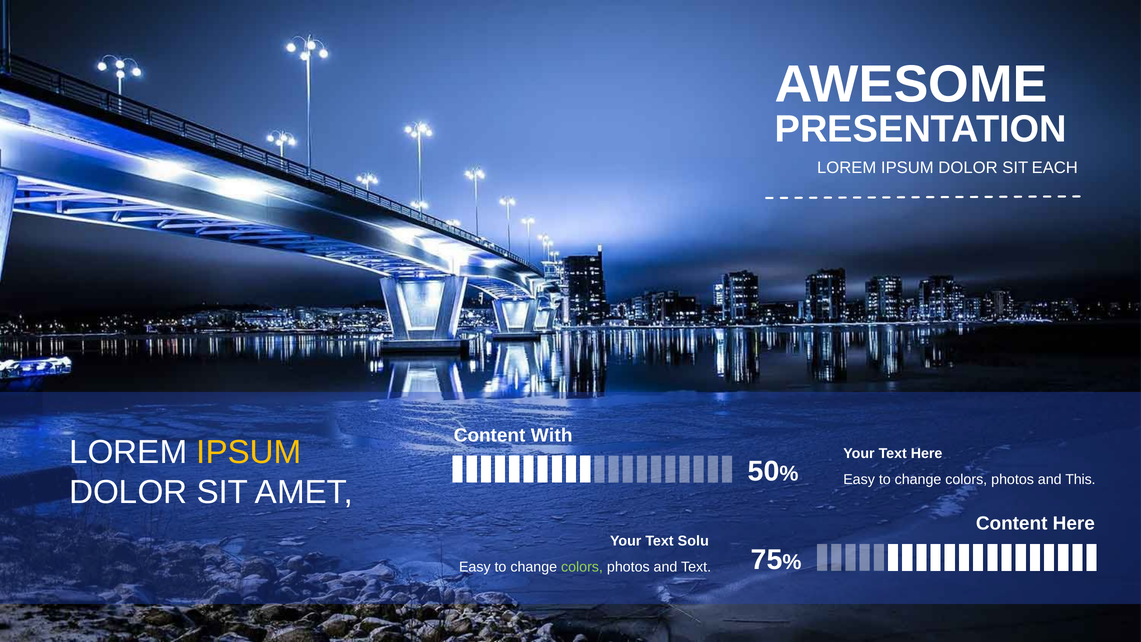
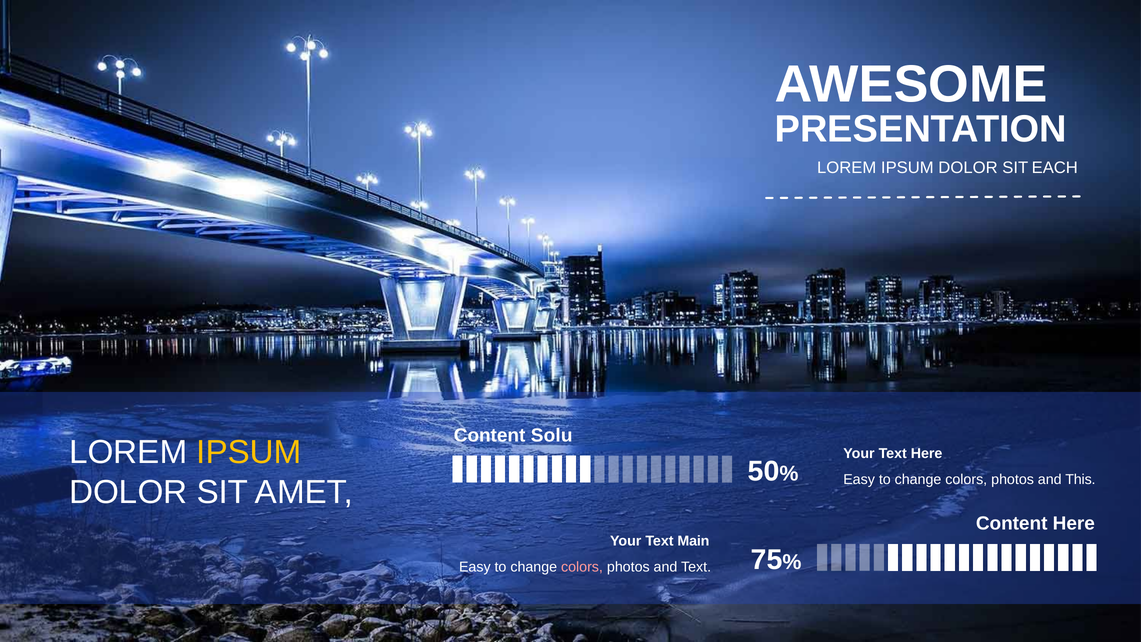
With: With -> Solu
Solu: Solu -> Main
colors at (582, 567) colour: light green -> pink
